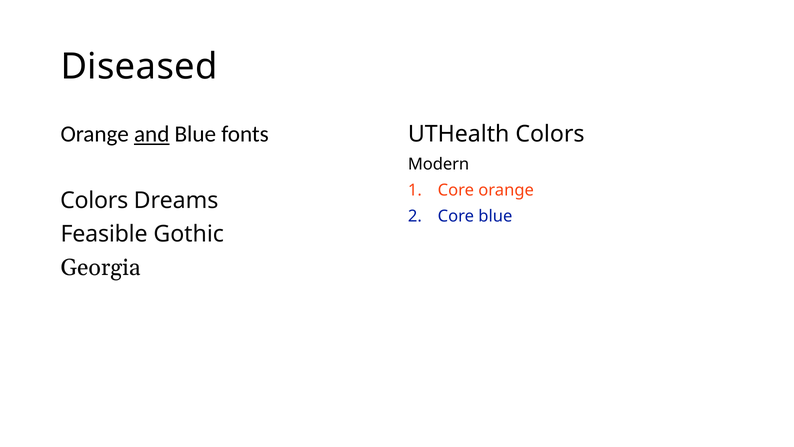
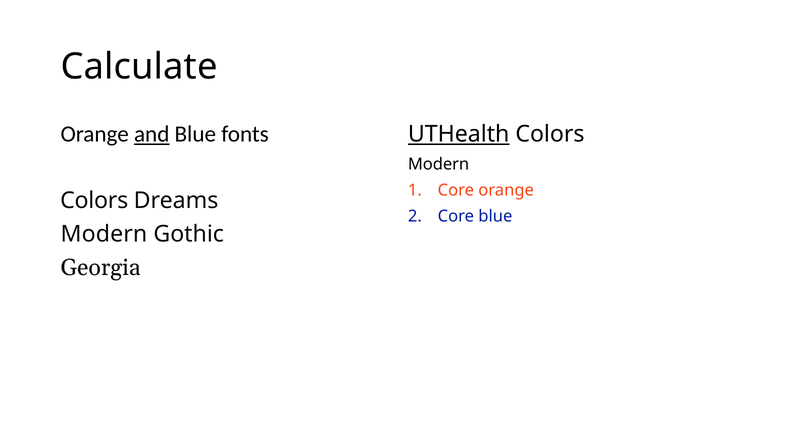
Diseased: Diseased -> Calculate
UTHealth underline: none -> present
Feasible at (104, 234): Feasible -> Modern
